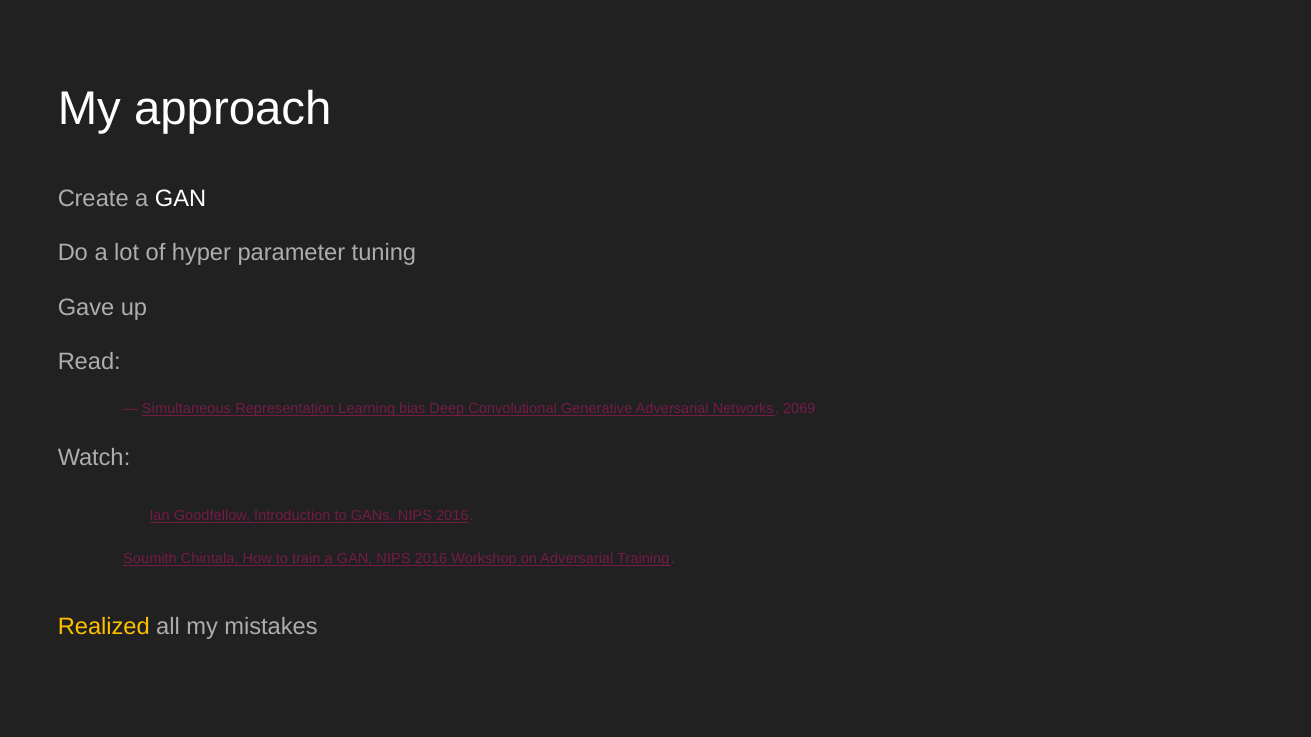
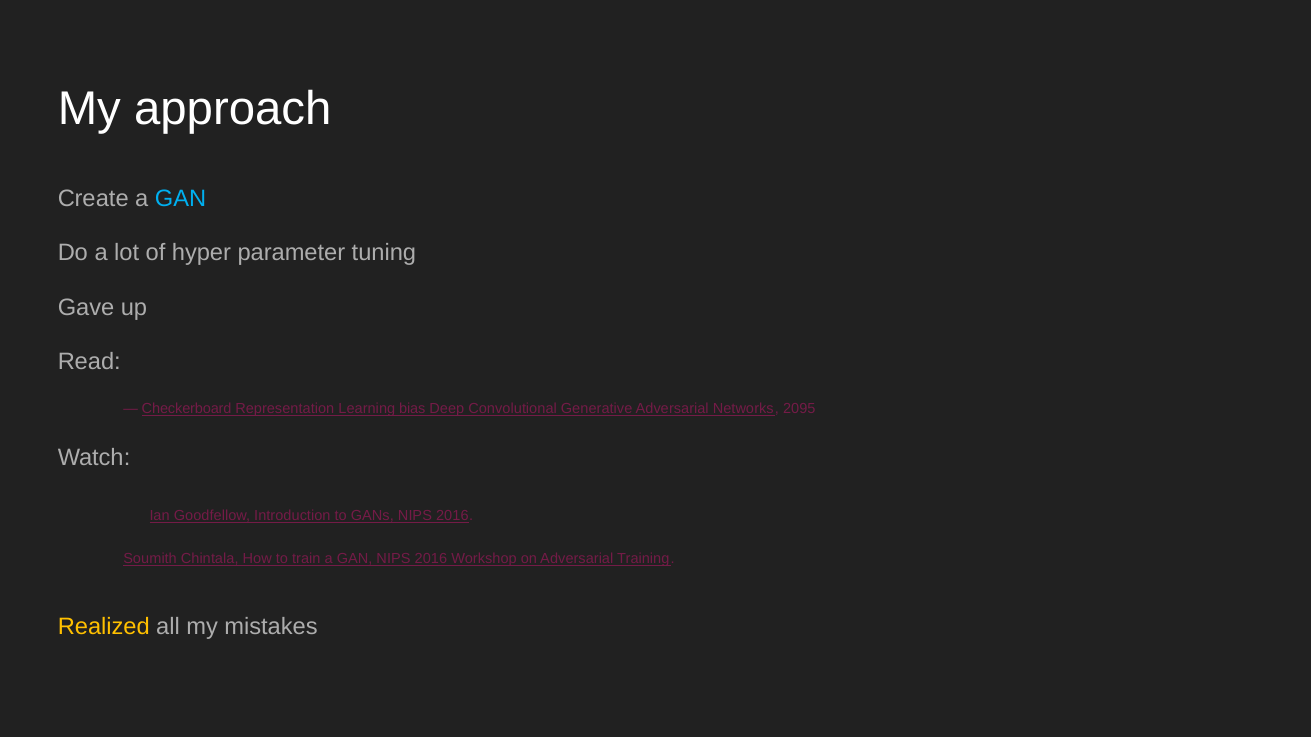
GAN at (181, 198) colour: white -> light blue
Simultaneous: Simultaneous -> Checkerboard
2069: 2069 -> 2095
